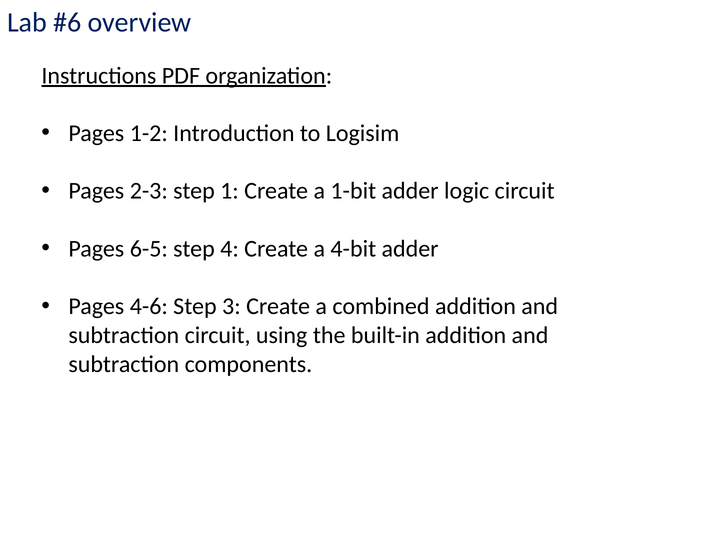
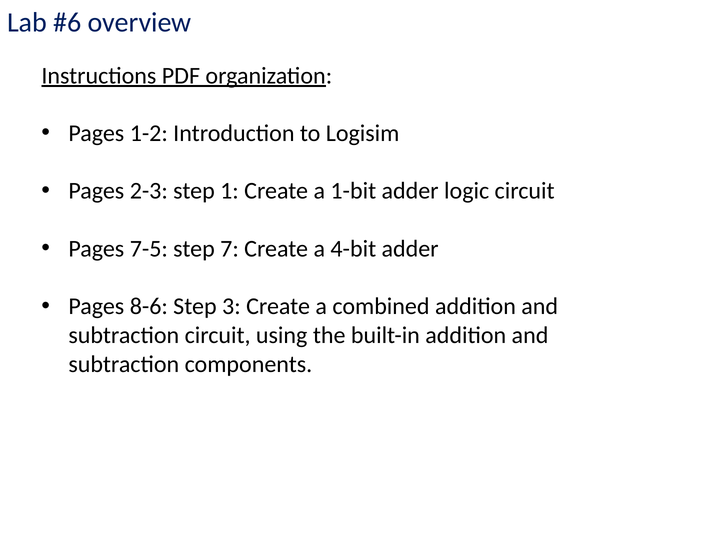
6-5: 6-5 -> 7-5
4: 4 -> 7
4-6: 4-6 -> 8-6
